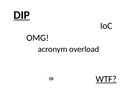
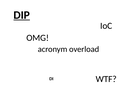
WTF underline: present -> none
